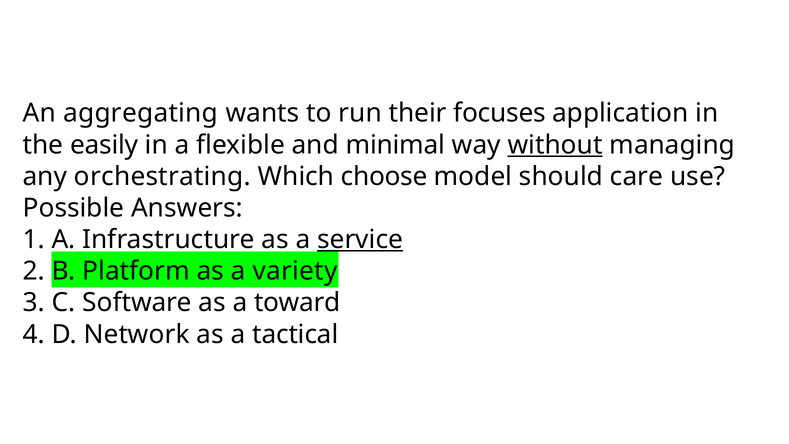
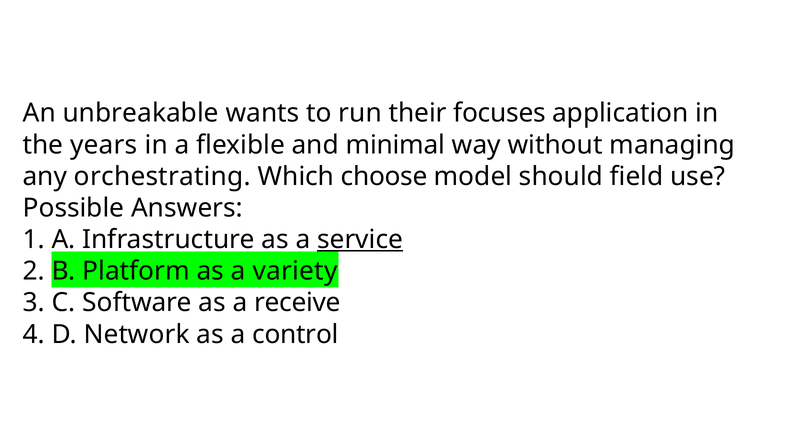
aggregating: aggregating -> unbreakable
easily: easily -> years
without underline: present -> none
care: care -> field
toward: toward -> receive
tactical: tactical -> control
